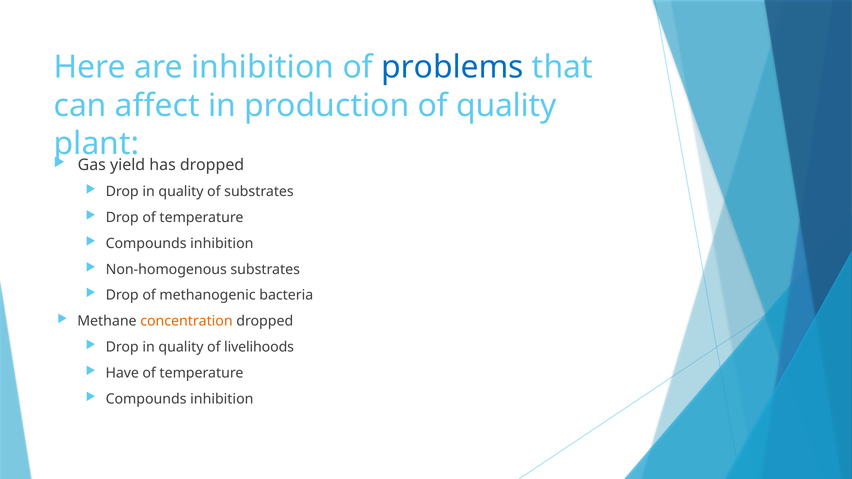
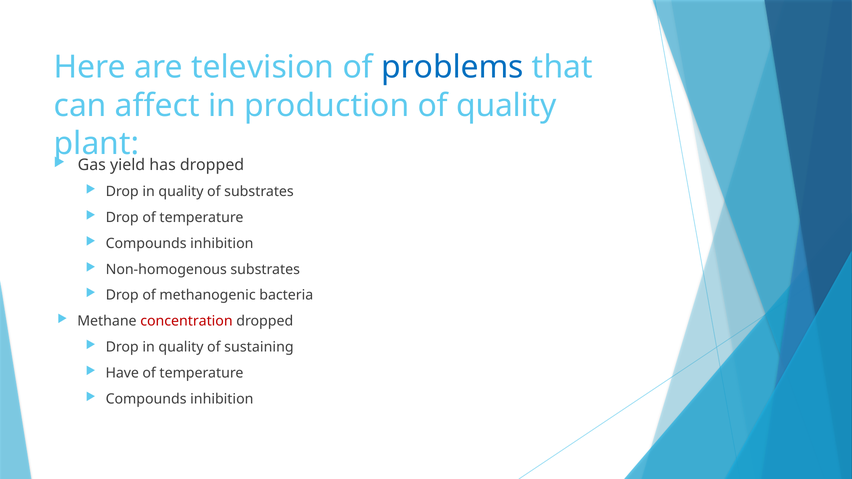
are inhibition: inhibition -> television
concentration colour: orange -> red
livelihoods: livelihoods -> sustaining
